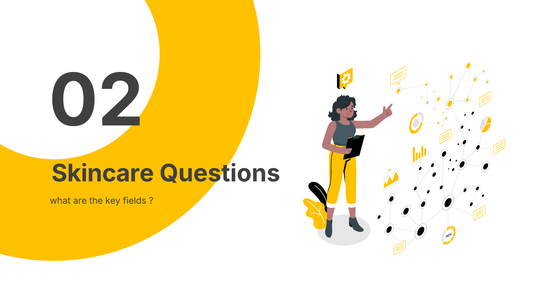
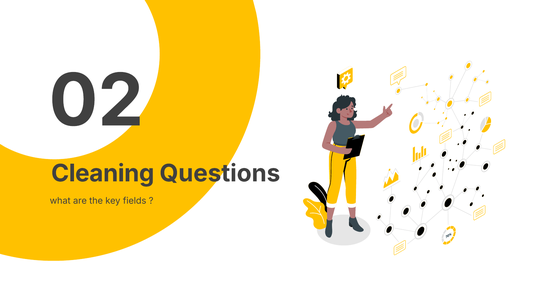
Skincare: Skincare -> Cleaning
